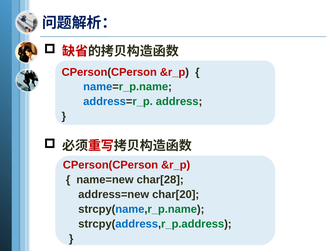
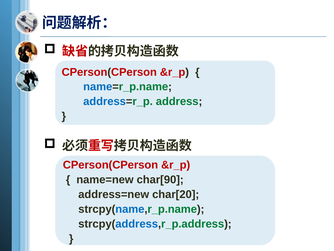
char[28: char[28 -> char[90
